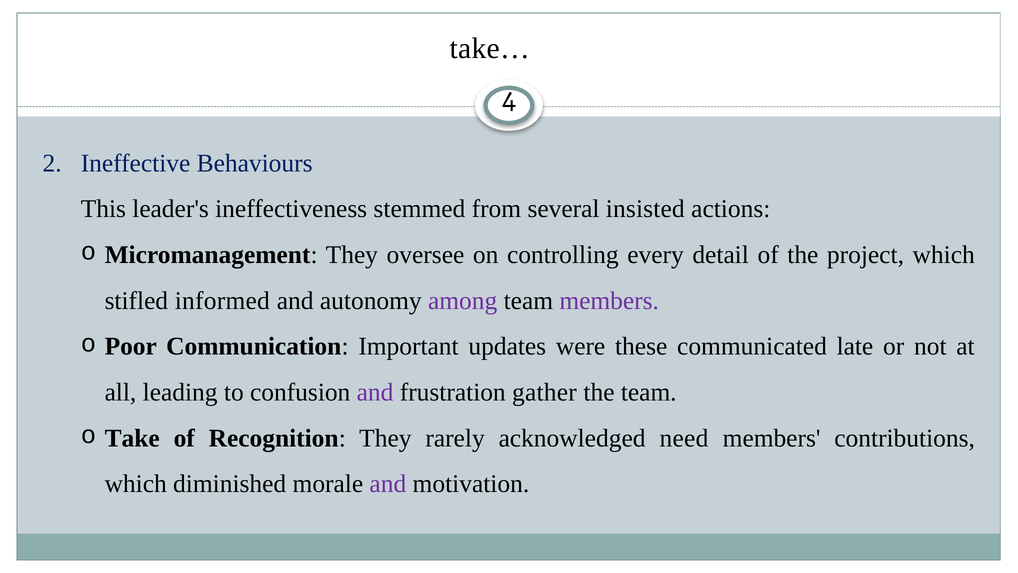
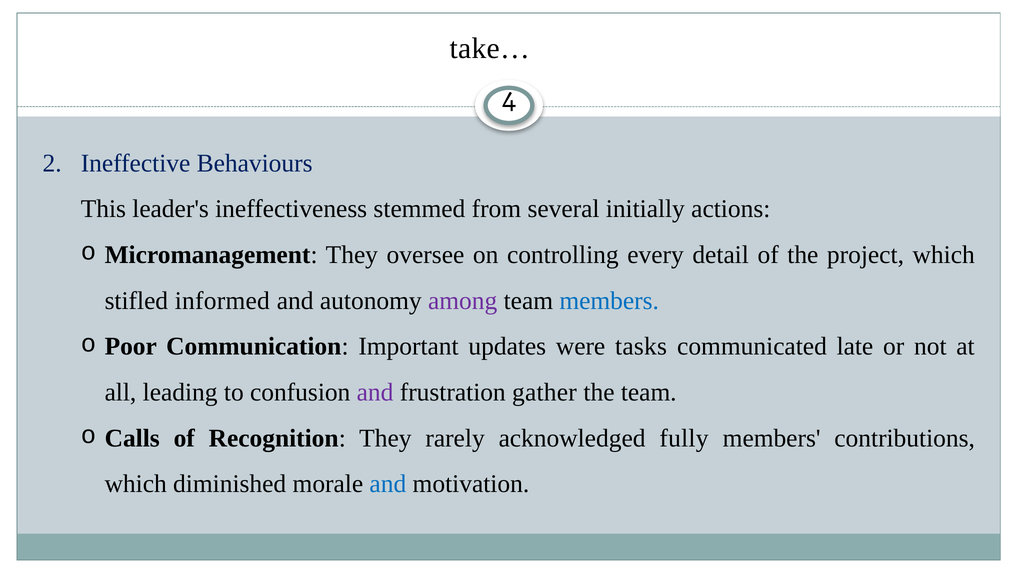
insisted: insisted -> initially
members at (609, 301) colour: purple -> blue
these: these -> tasks
Take: Take -> Calls
need: need -> fully
and at (388, 484) colour: purple -> blue
